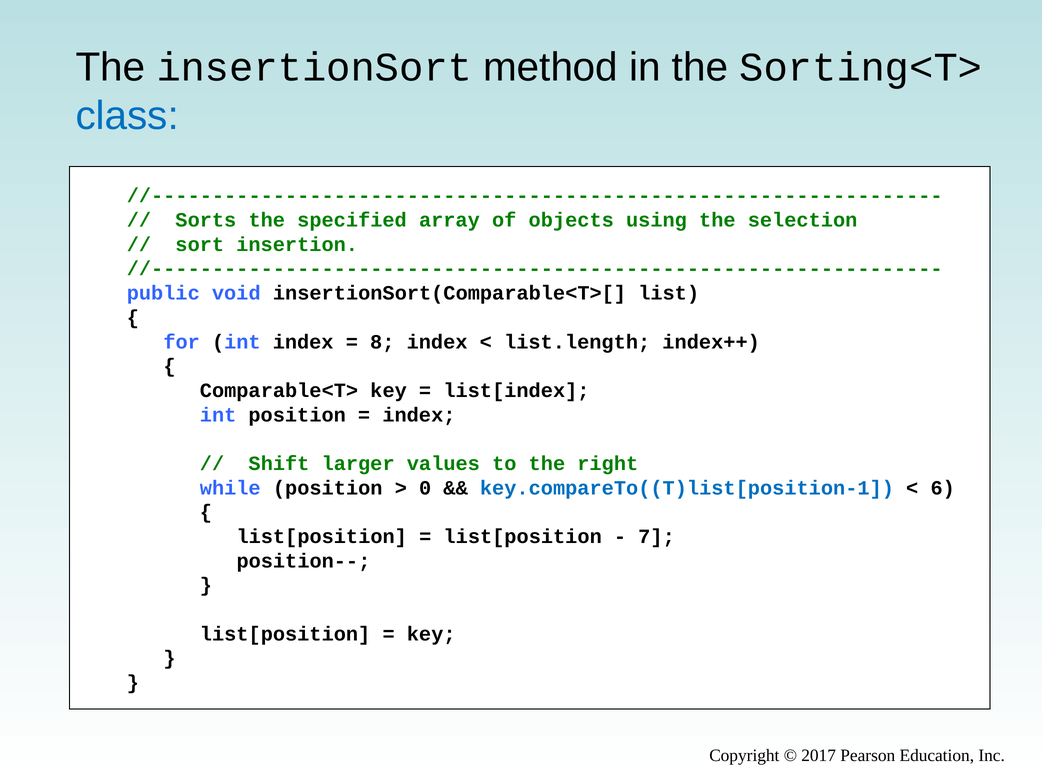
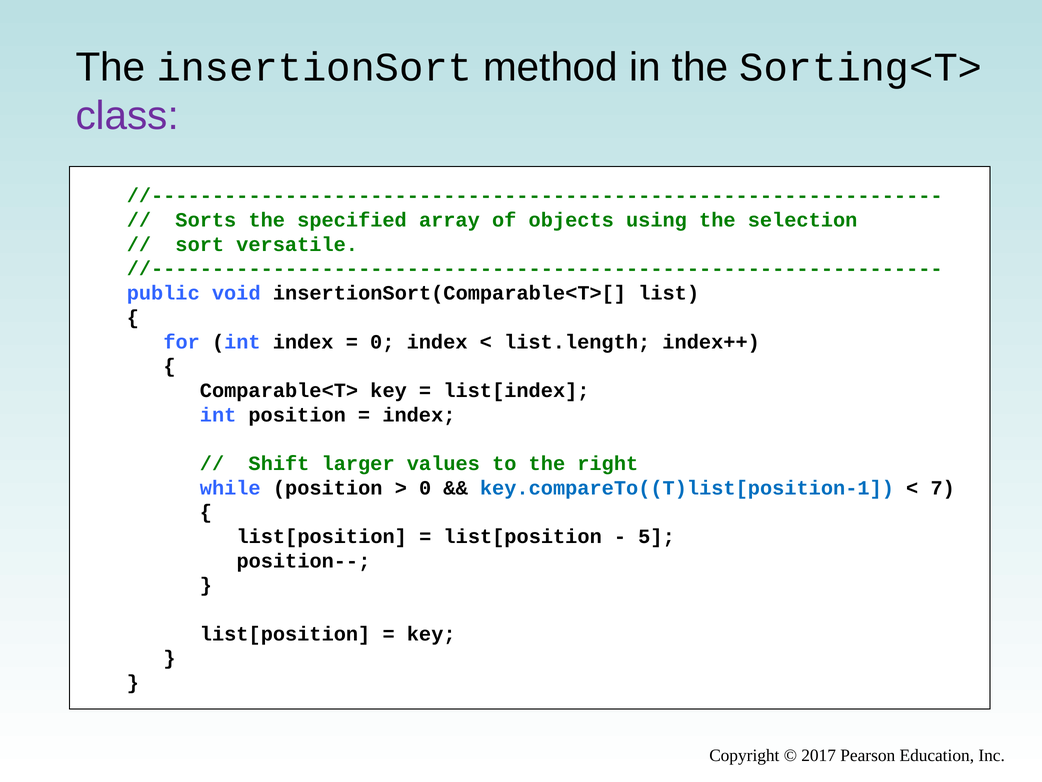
class colour: blue -> purple
insertion: insertion -> versatile
8 at (382, 342): 8 -> 0
6: 6 -> 7
7: 7 -> 5
